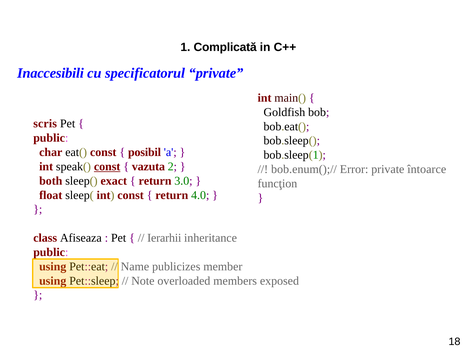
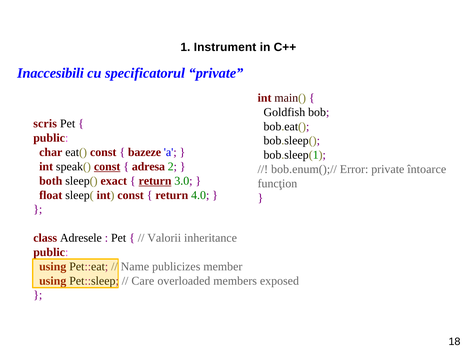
Complicată: Complicată -> Instrument
posibil: posibil -> bazeze
vazuta: vazuta -> adresa
return at (155, 181) underline: none -> present
Afiseaza: Afiseaza -> Adresele
Ierarhii: Ierarhii -> Valorii
Note: Note -> Care
